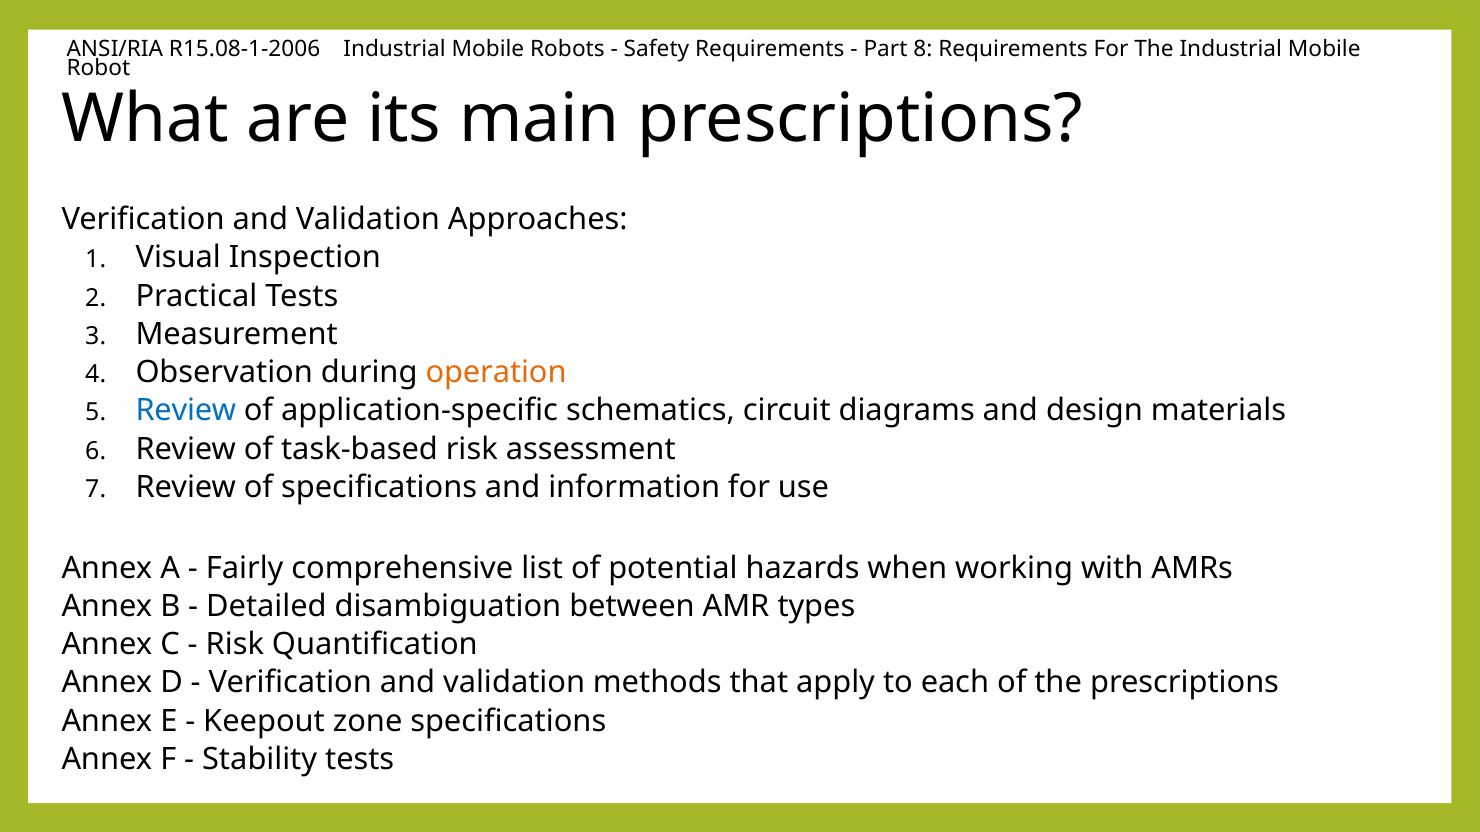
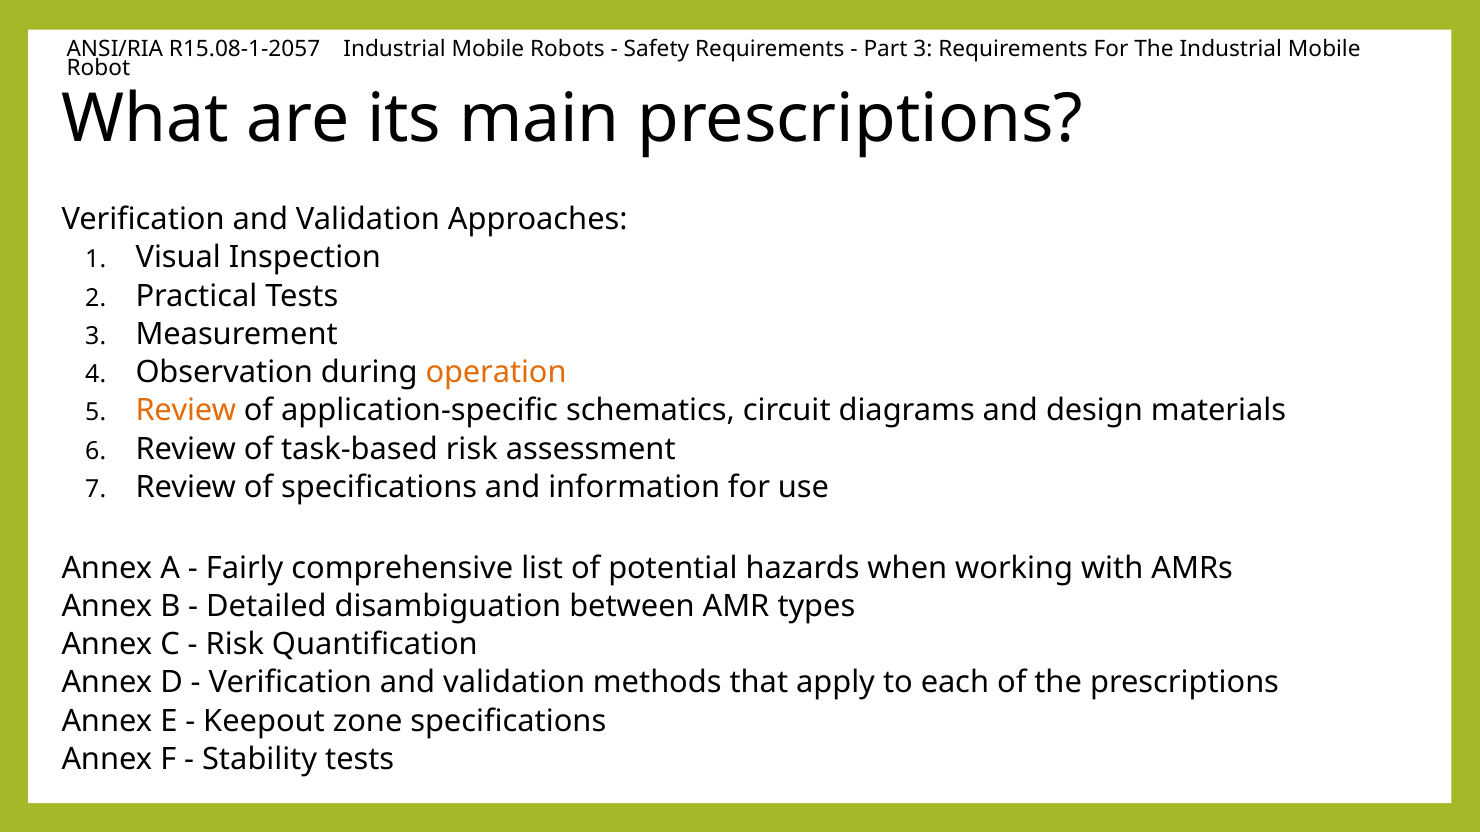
R15.08-1-2006: R15.08-1-2006 -> R15.08-1-2057
Part 8: 8 -> 3
Review at (186, 411) colour: blue -> orange
